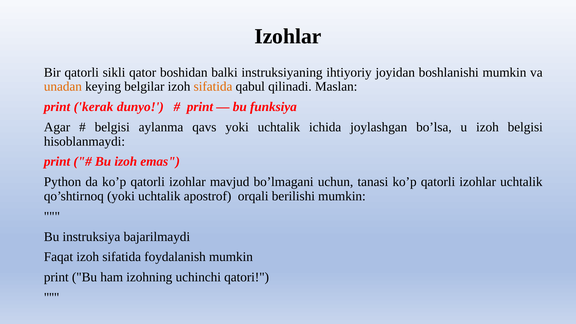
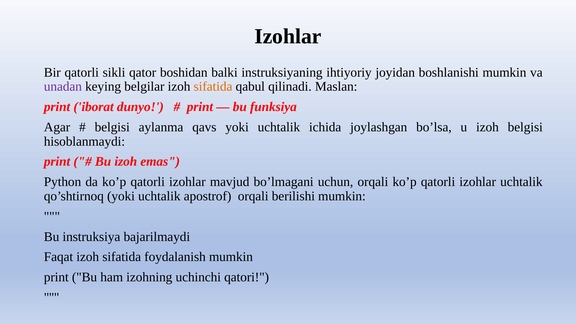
unadan colour: orange -> purple
kerak: kerak -> iborat
uchun tanasi: tanasi -> orqali
